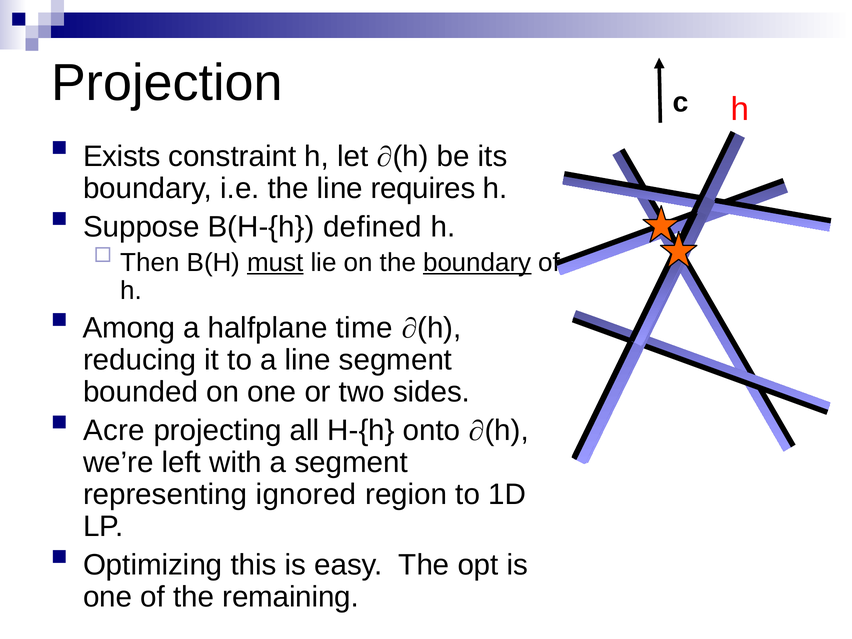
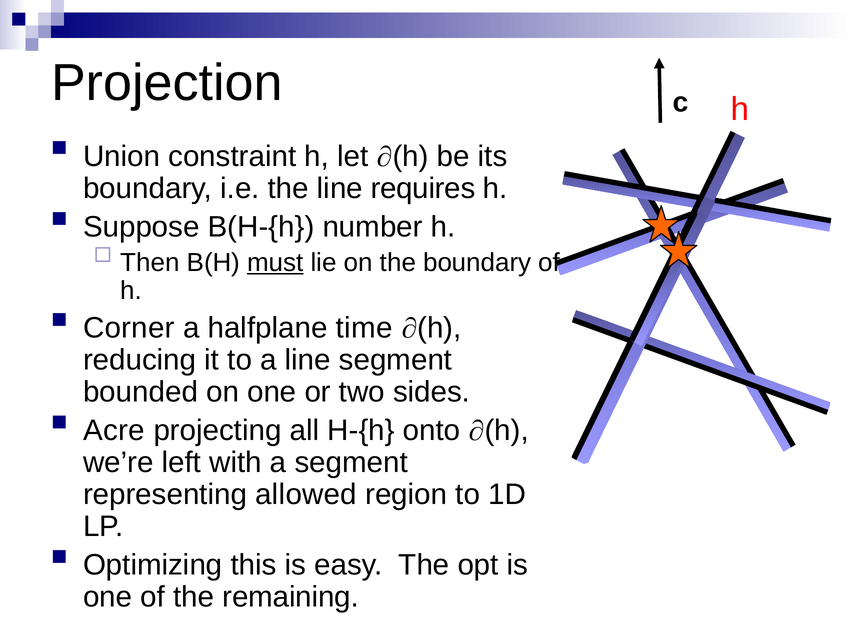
Exists: Exists -> Union
defined: defined -> number
boundary at (477, 263) underline: present -> none
Among: Among -> Corner
ignored: ignored -> allowed
